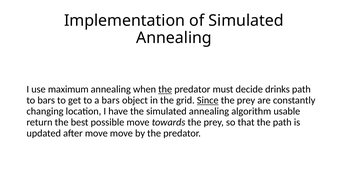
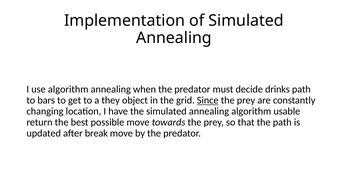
use maximum: maximum -> algorithm
the at (165, 89) underline: present -> none
a bars: bars -> they
after move: move -> break
